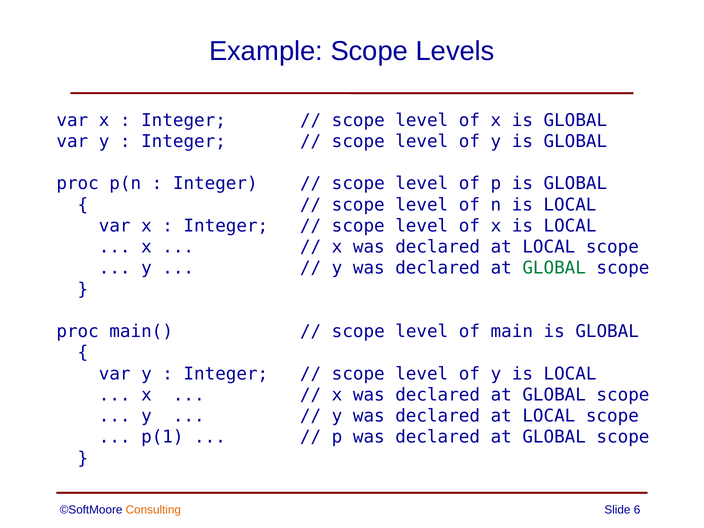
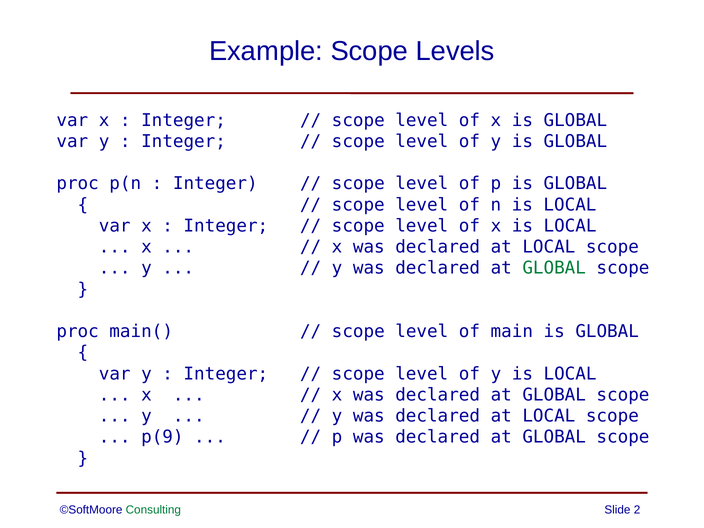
p(1: p(1 -> p(9
Consulting colour: orange -> green
6: 6 -> 2
